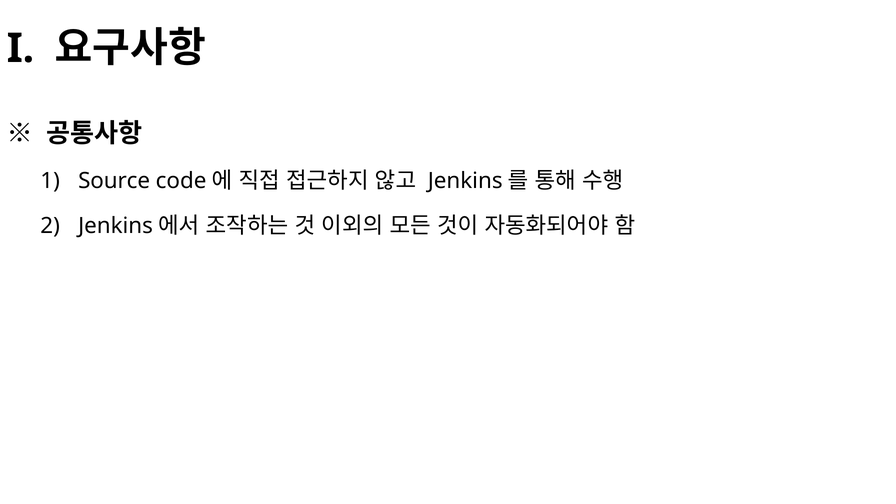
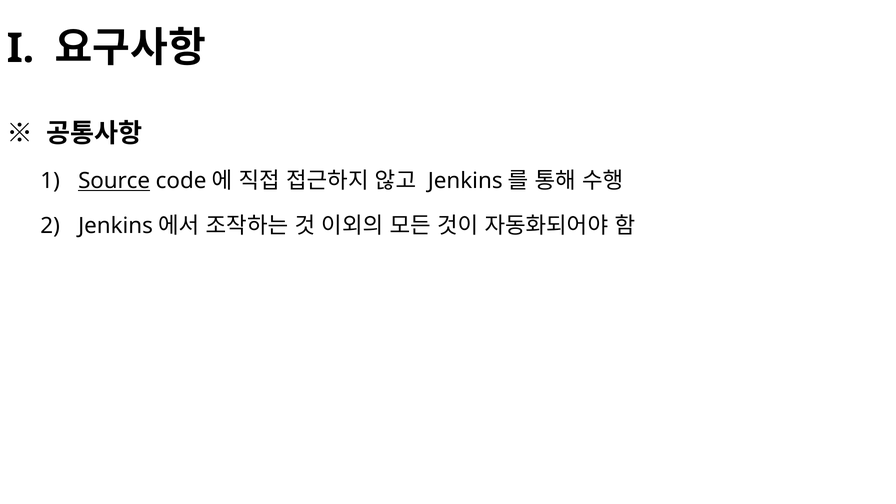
Source underline: none -> present
